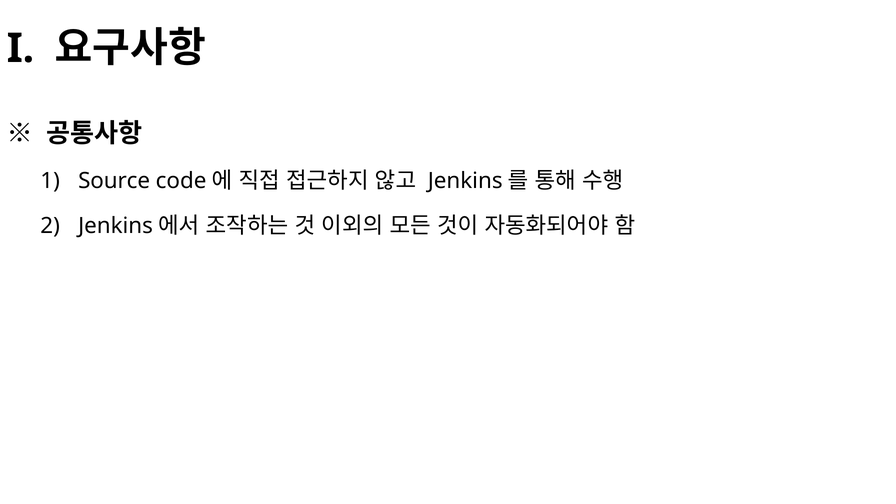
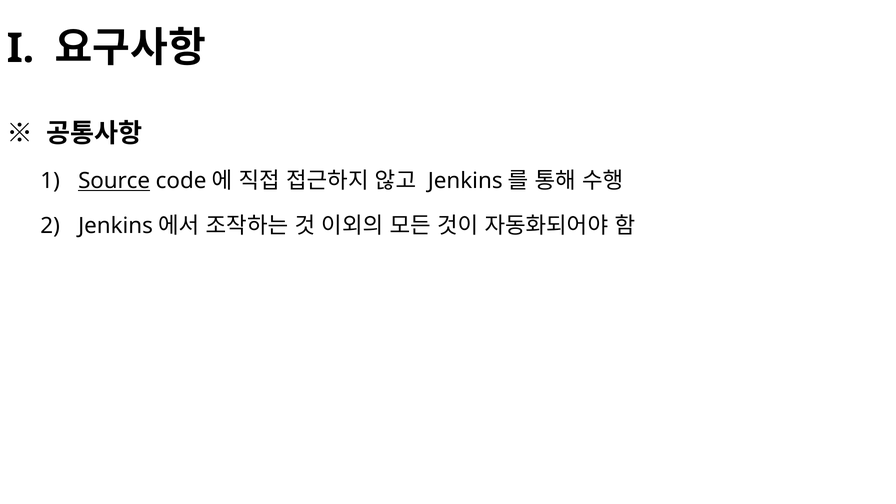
Source underline: none -> present
